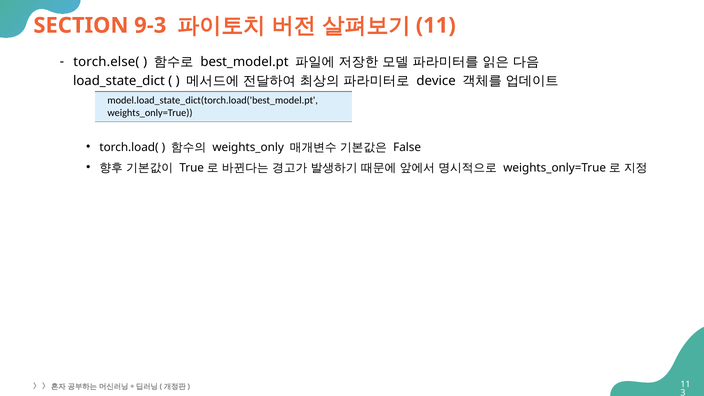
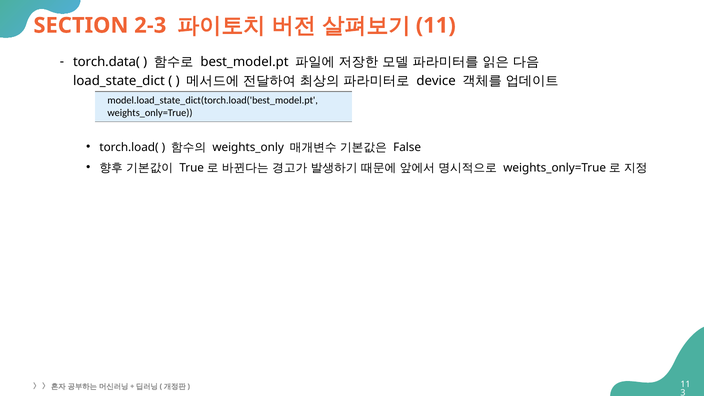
9-3: 9-3 -> 2-3
torch.else(: torch.else( -> torch.data(
